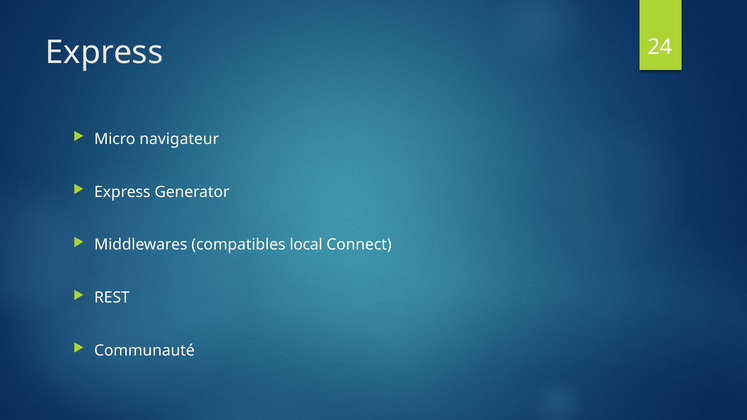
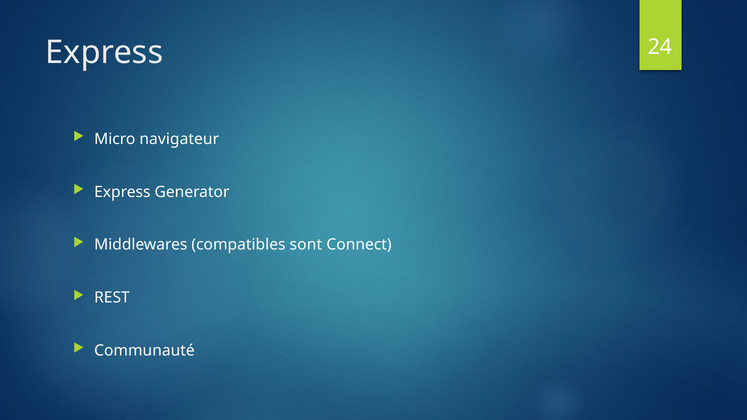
local: local -> sont
